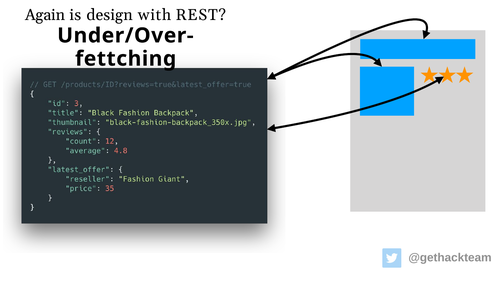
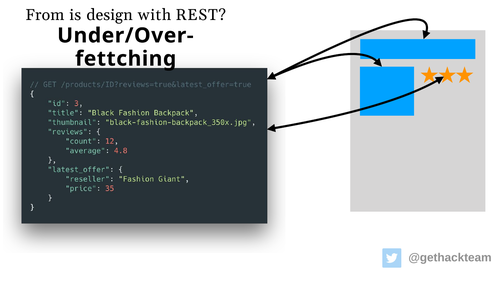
Again: Again -> From
